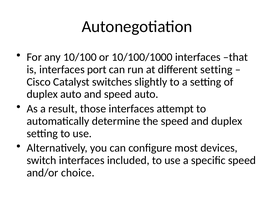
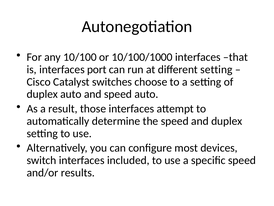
slightly: slightly -> choose
choice: choice -> results
